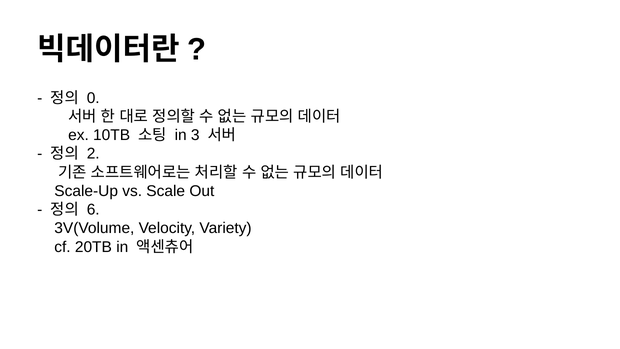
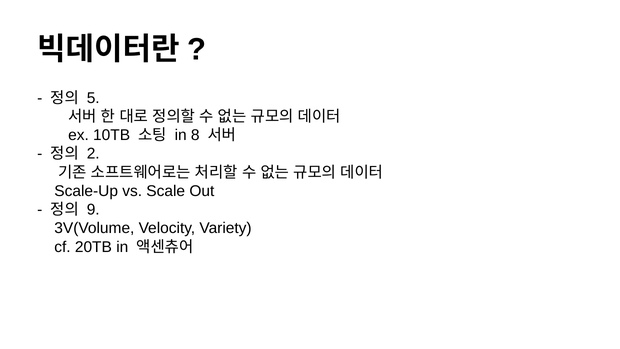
0: 0 -> 5
3: 3 -> 8
6: 6 -> 9
